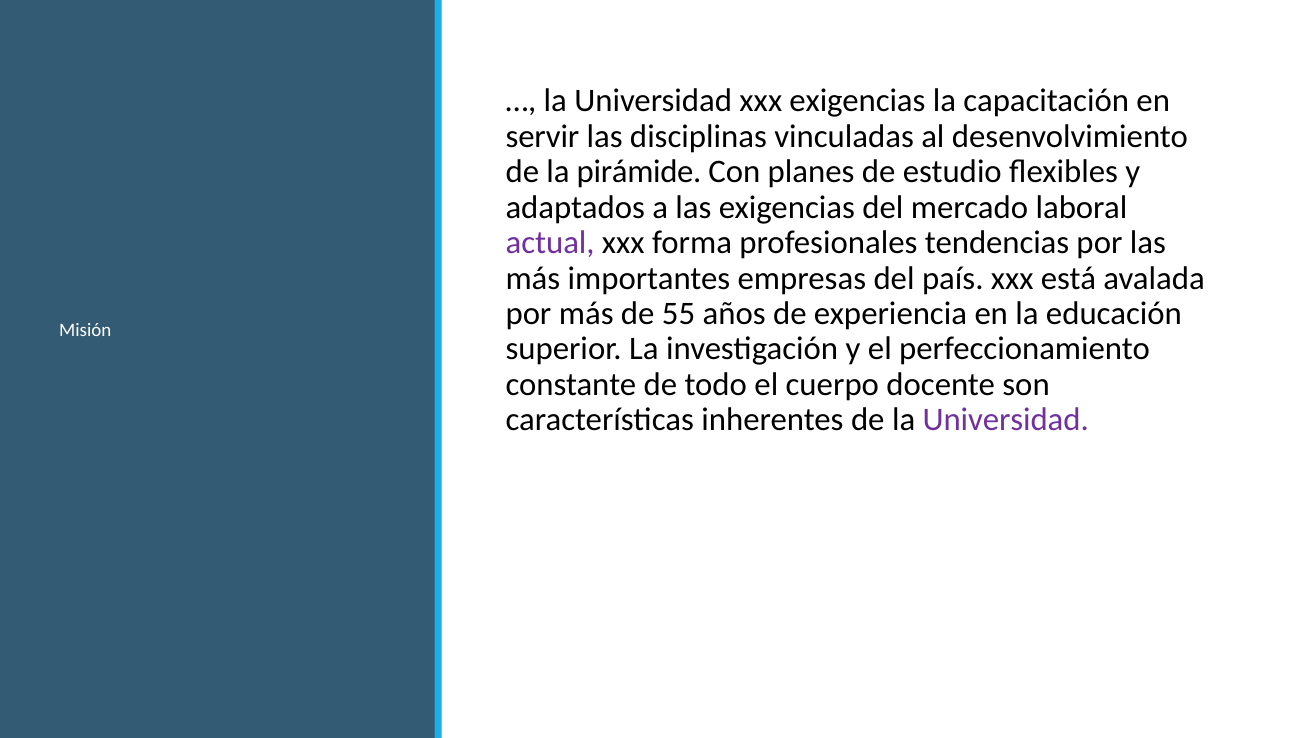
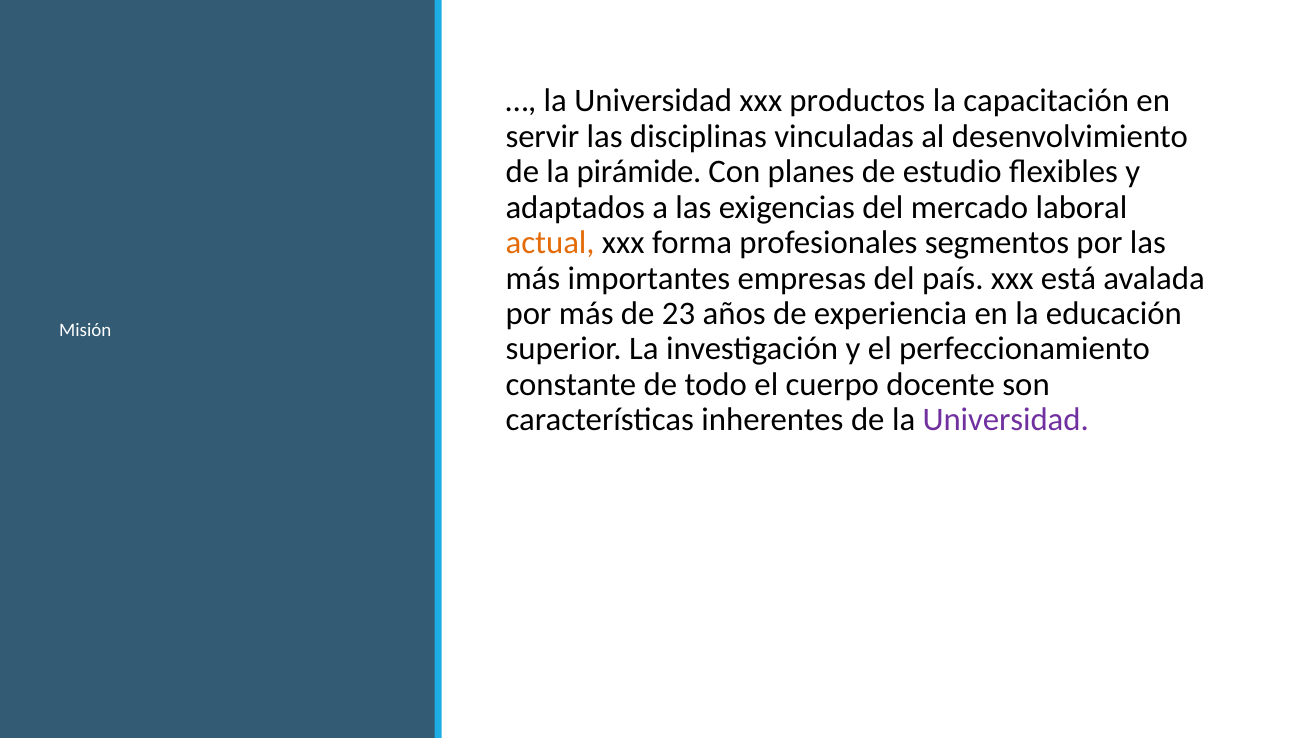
xxx exigencias: exigencias -> productos
actual colour: purple -> orange
tendencias: tendencias -> segmentos
55: 55 -> 23
